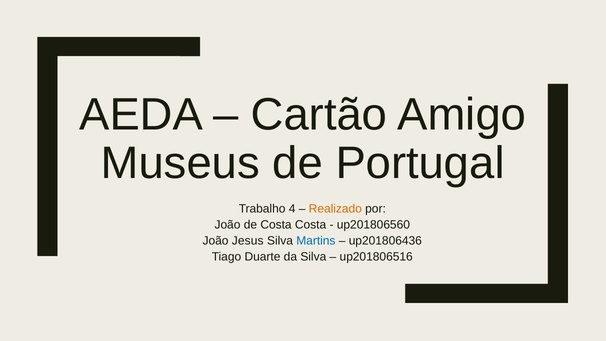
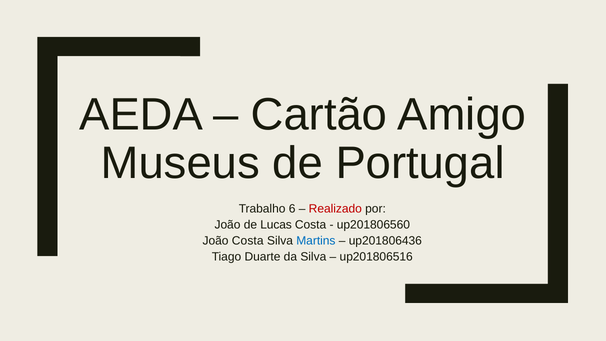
4: 4 -> 6
Realizado colour: orange -> red
de Costa: Costa -> Lucas
João Jesus: Jesus -> Costa
